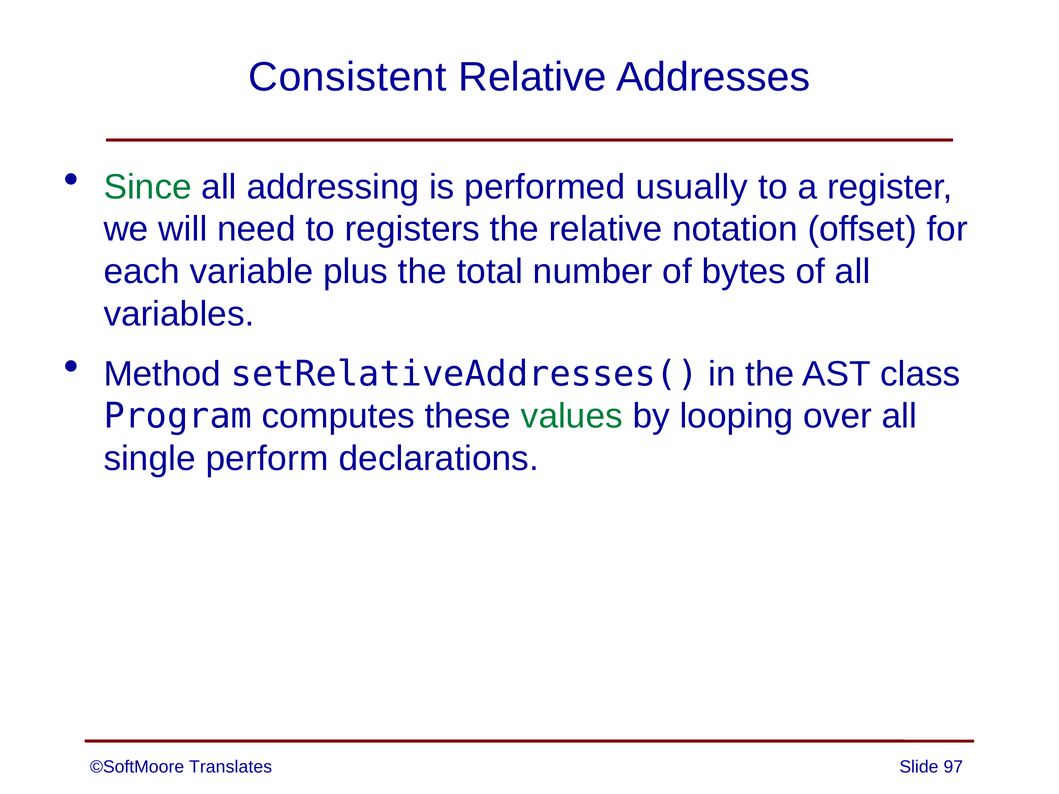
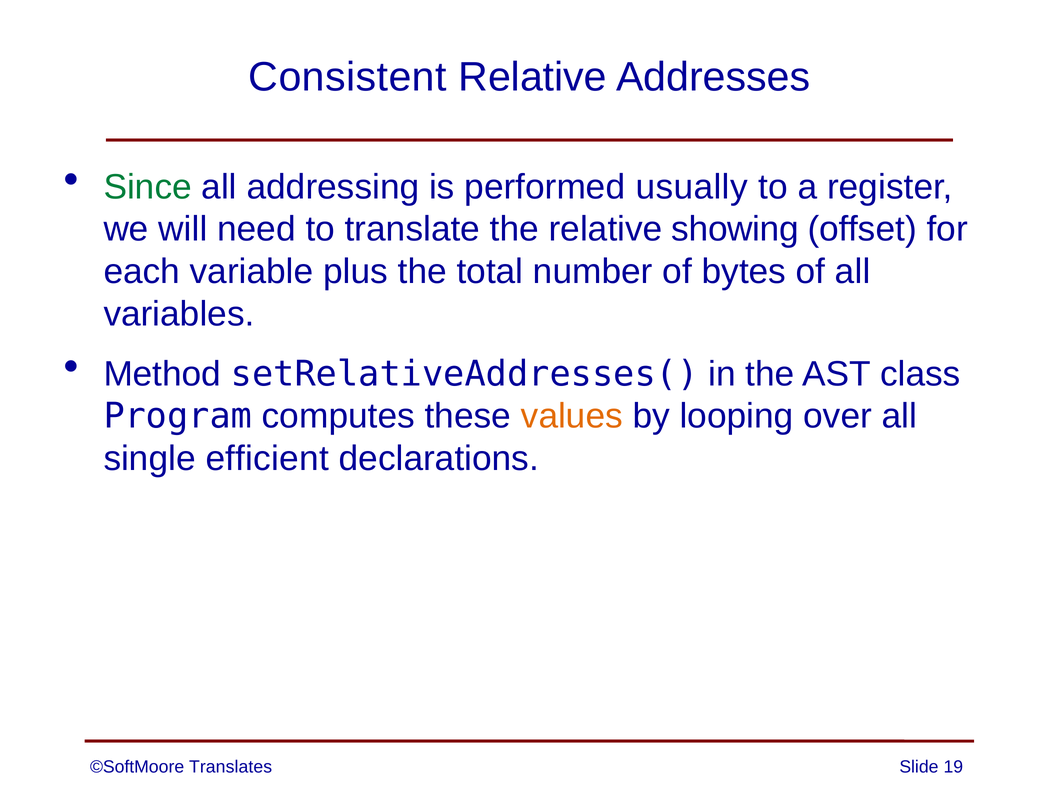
registers: registers -> translate
notation: notation -> showing
values colour: green -> orange
perform: perform -> efficient
97: 97 -> 19
